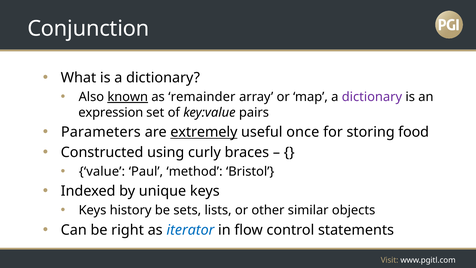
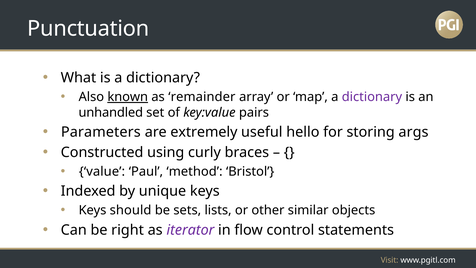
Conjunction: Conjunction -> Punctuation
expression: expression -> unhandled
extremely underline: present -> none
once: once -> hello
food: food -> args
history: history -> should
iterator colour: blue -> purple
